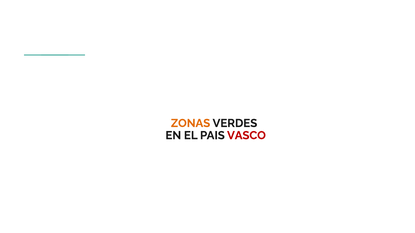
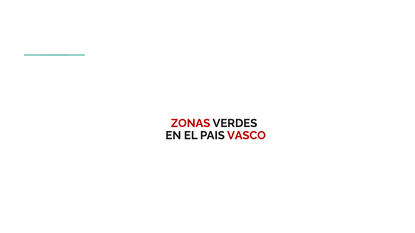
ZONAS colour: orange -> red
